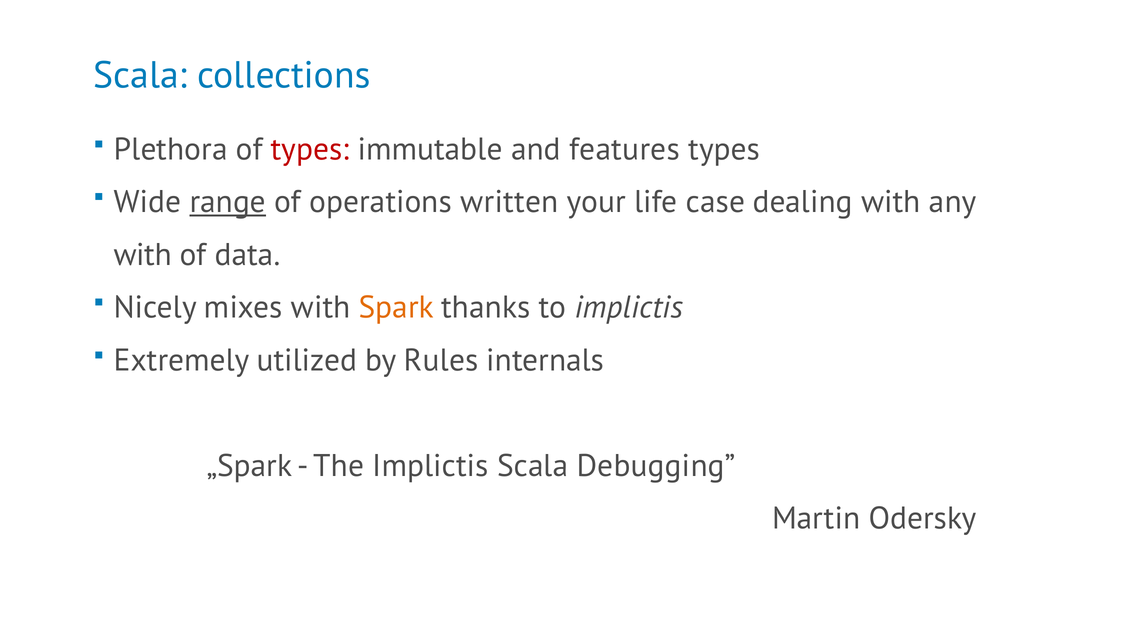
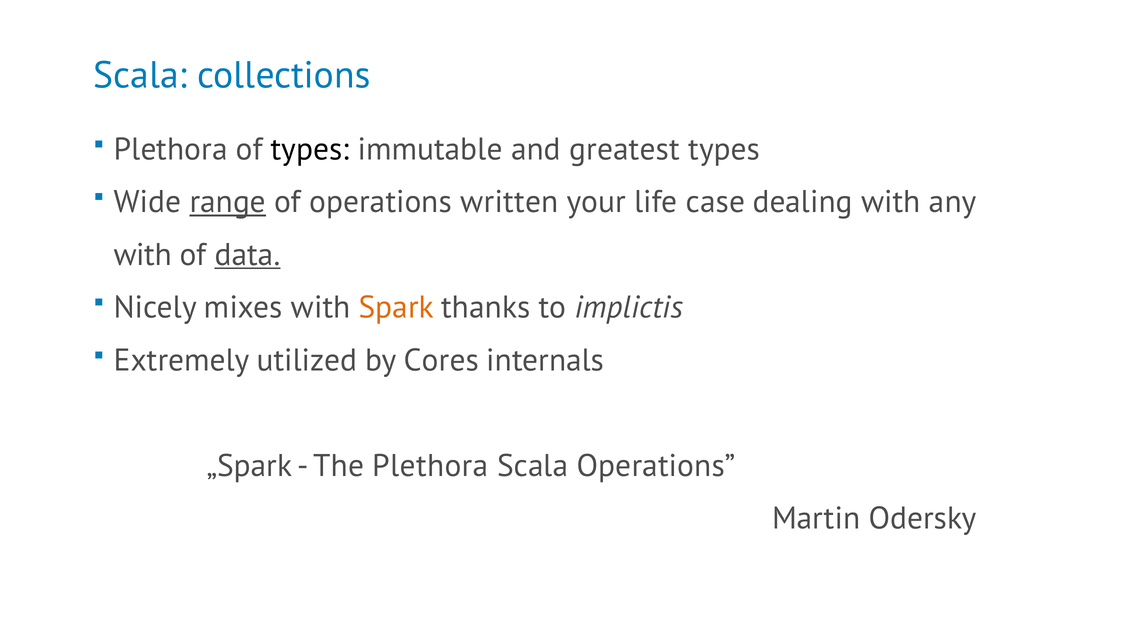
types at (310, 149) colour: red -> black
features: features -> greatest
data underline: none -> present
Rules: Rules -> Cores
The Implictis: Implictis -> Plethora
Scala Debugging: Debugging -> Operations
